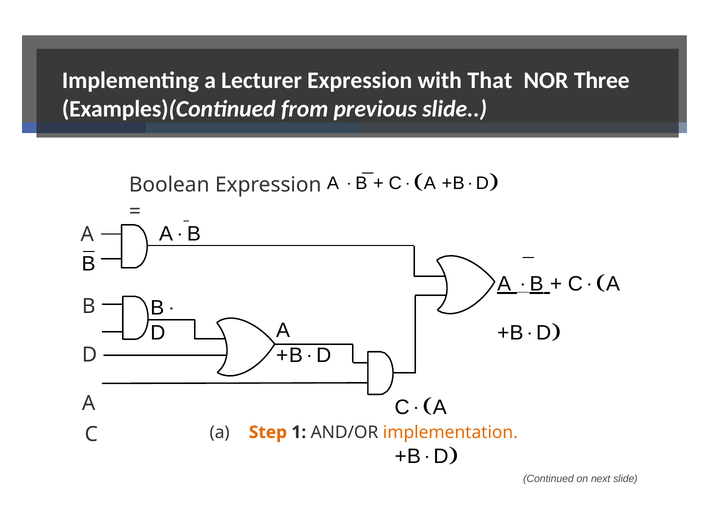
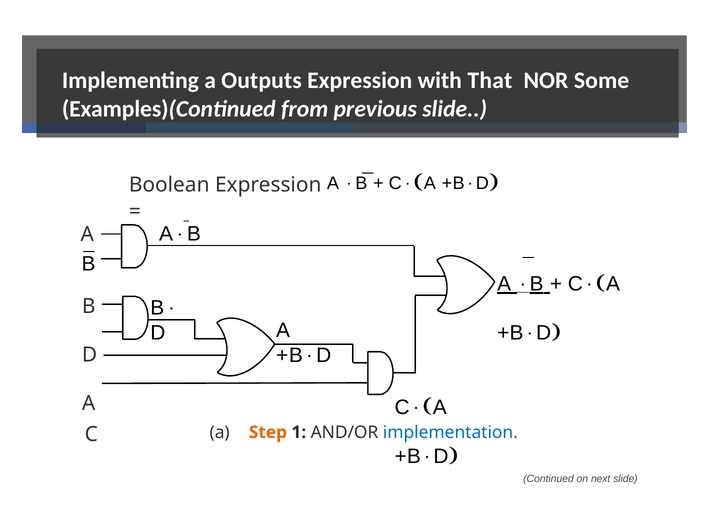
Lecturer: Lecturer -> Outputs
Three: Three -> Some
implementation colour: orange -> blue
